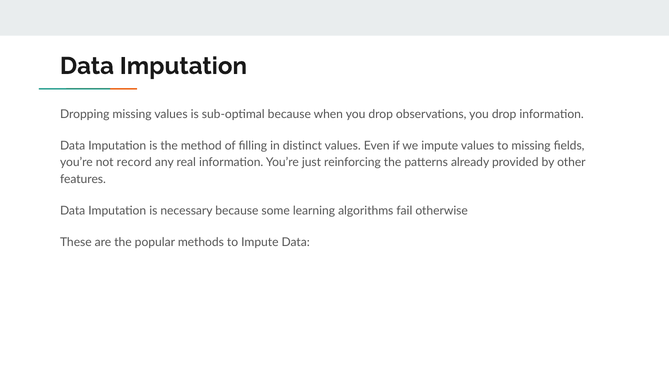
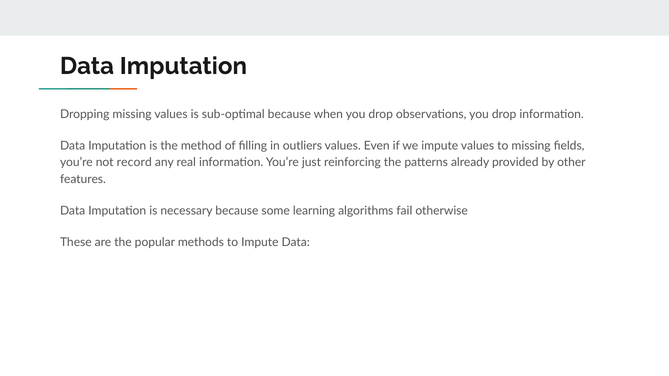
distinct: distinct -> outliers
